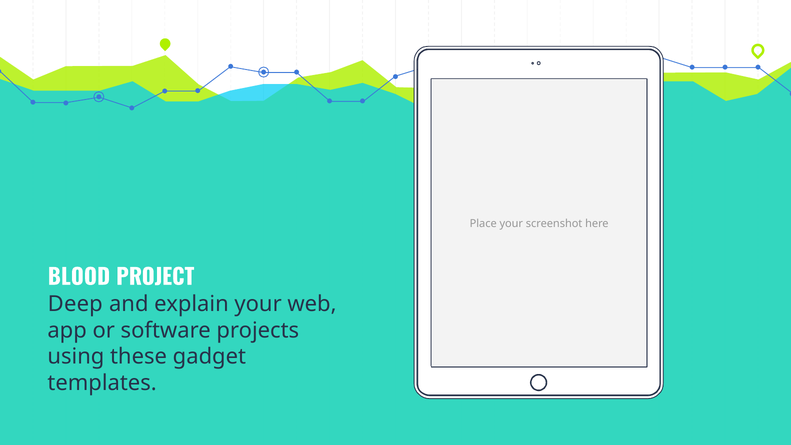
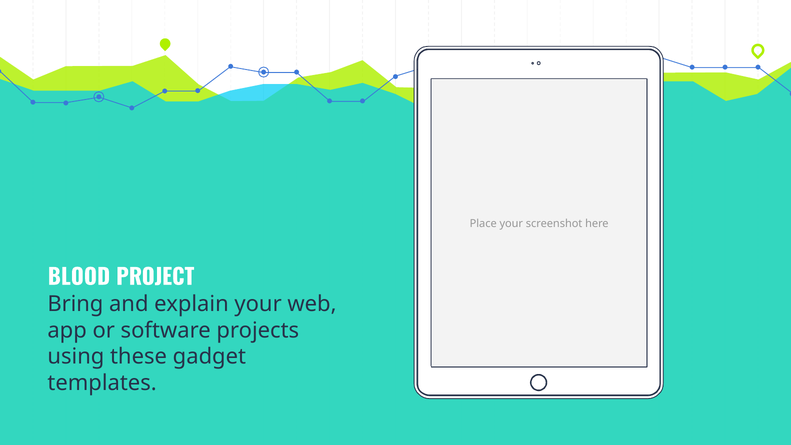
Deep: Deep -> Bring
